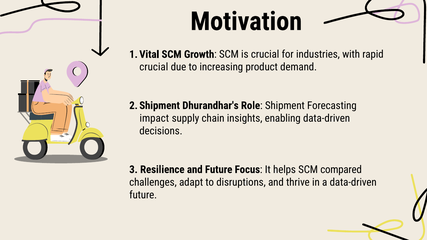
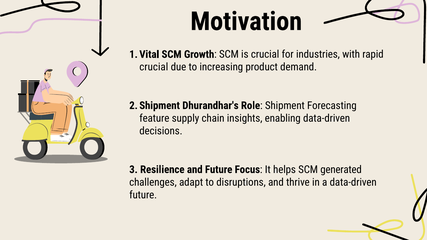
impact: impact -> feature
compared: compared -> generated
